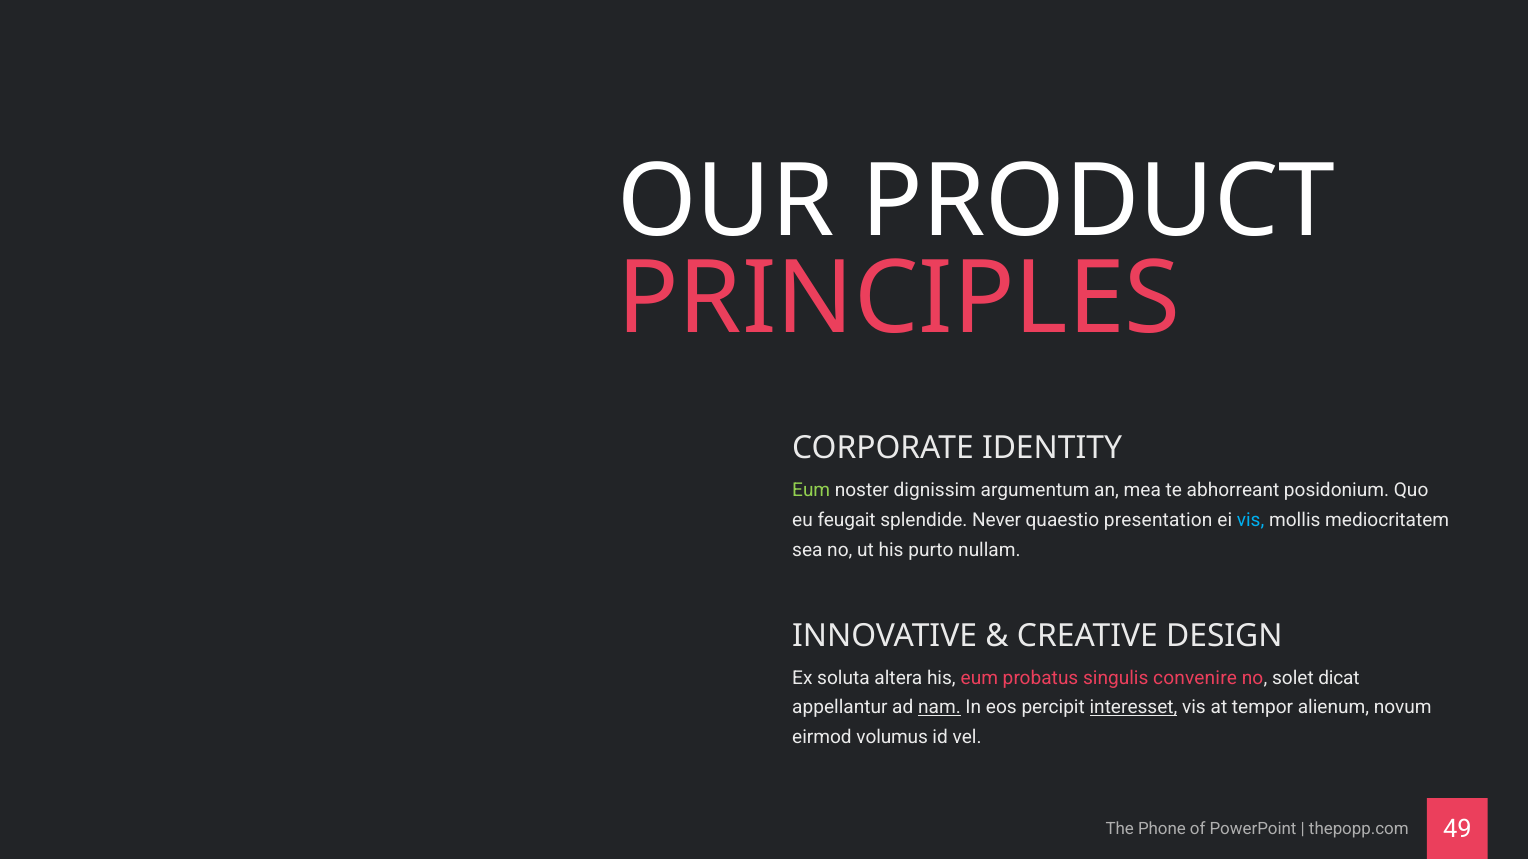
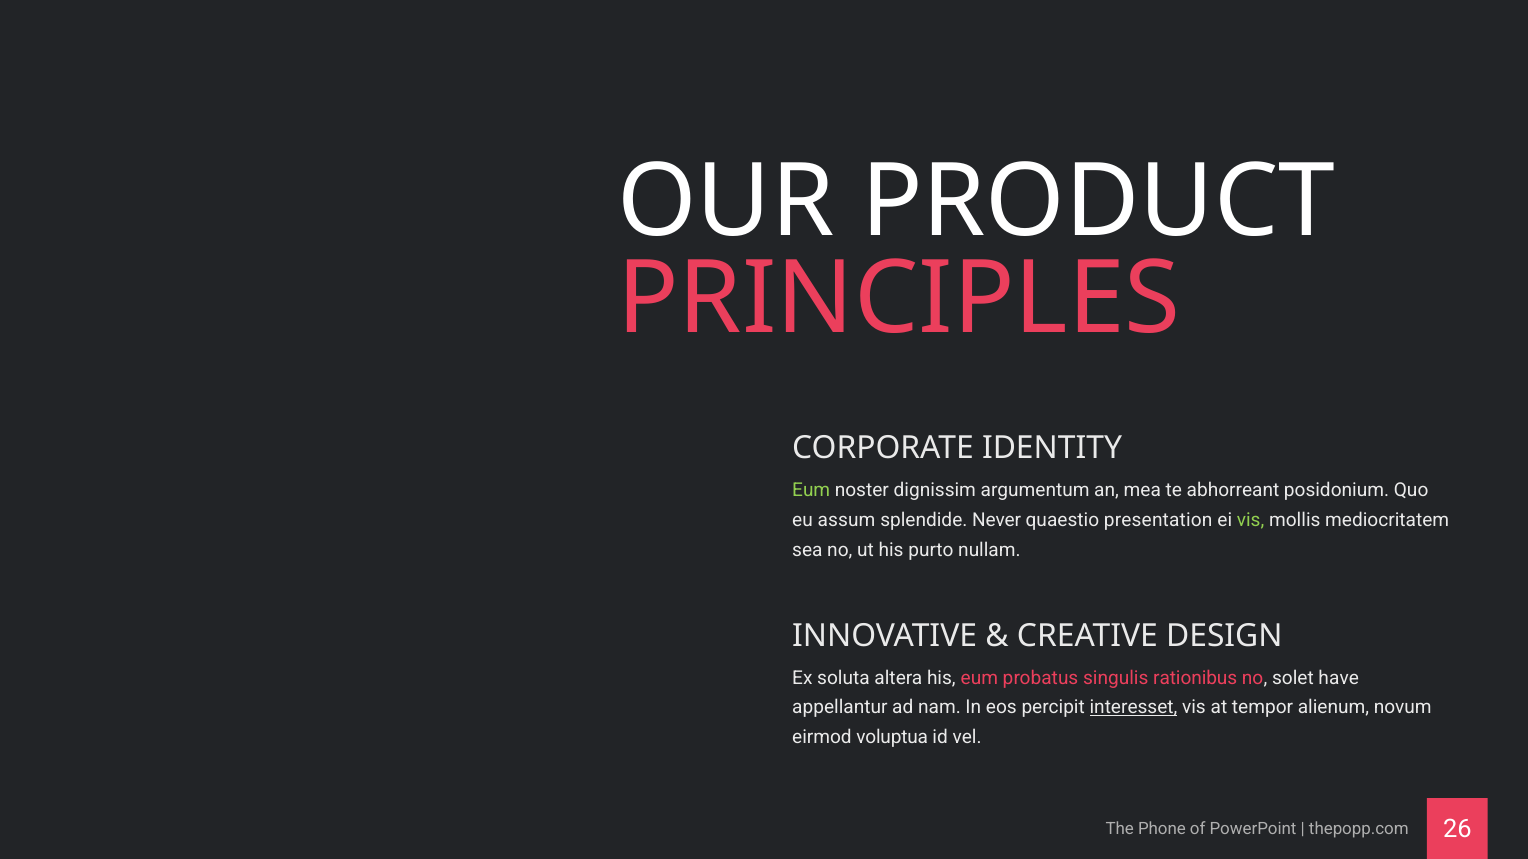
feugait: feugait -> assum
vis at (1251, 520) colour: light blue -> light green
convenire: convenire -> rationibus
dicat: dicat -> have
nam underline: present -> none
volumus: volumus -> voluptua
49: 49 -> 26
